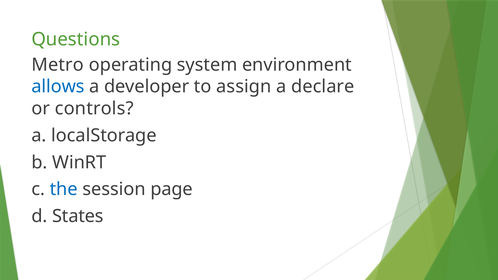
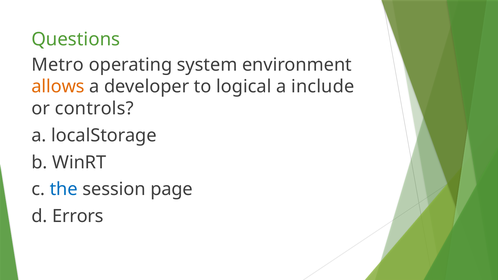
allows colour: blue -> orange
assign: assign -> logical
declare: declare -> include
States: States -> Errors
